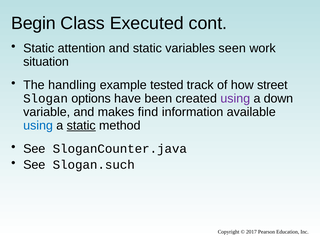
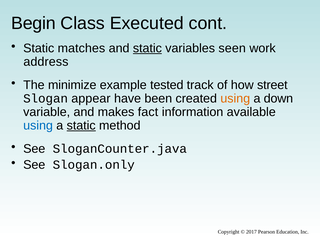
attention: attention -> matches
static at (147, 48) underline: none -> present
situation: situation -> address
handling: handling -> minimize
options: options -> appear
using at (235, 99) colour: purple -> orange
find: find -> fact
Slogan.such: Slogan.such -> Slogan.only
